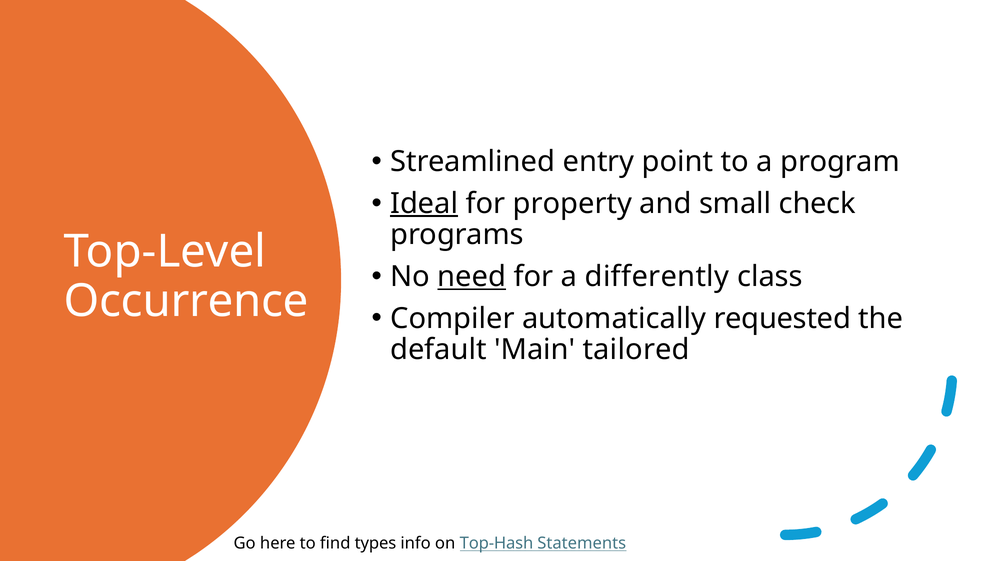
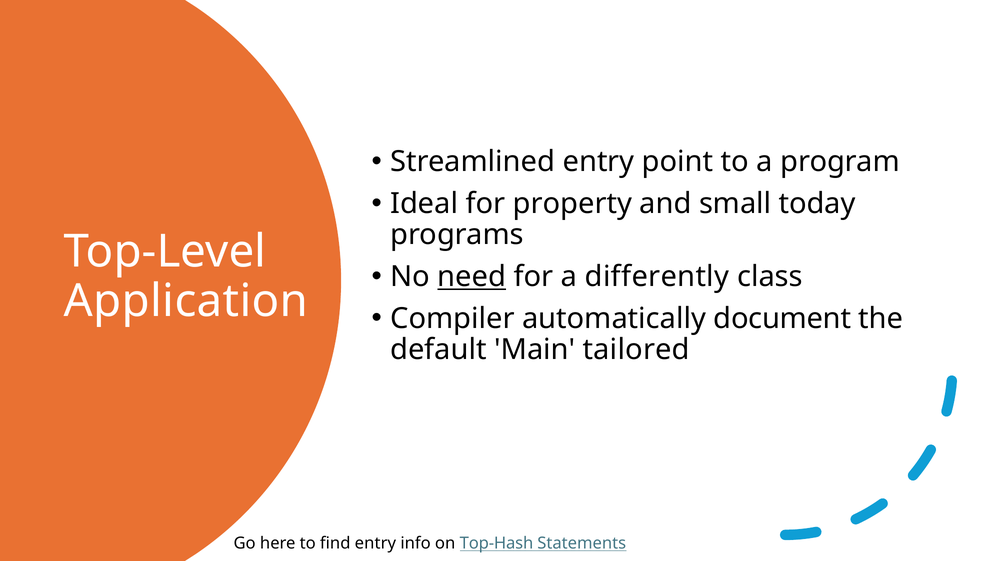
Ideal underline: present -> none
check: check -> today
Occurrence: Occurrence -> Application
requested: requested -> document
find types: types -> entry
